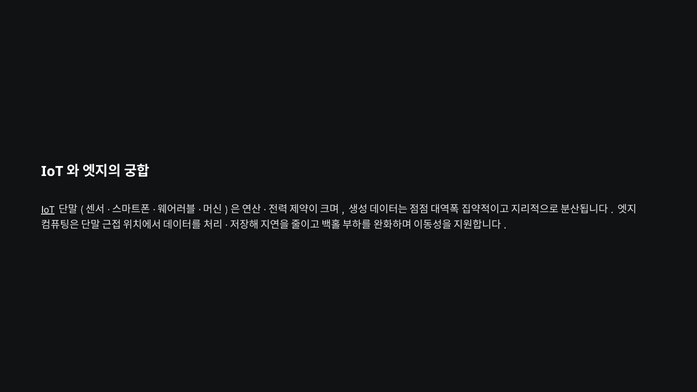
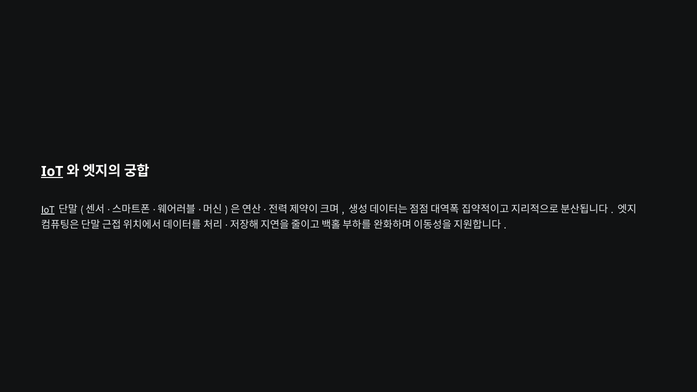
IoT at (52, 171) underline: none -> present
